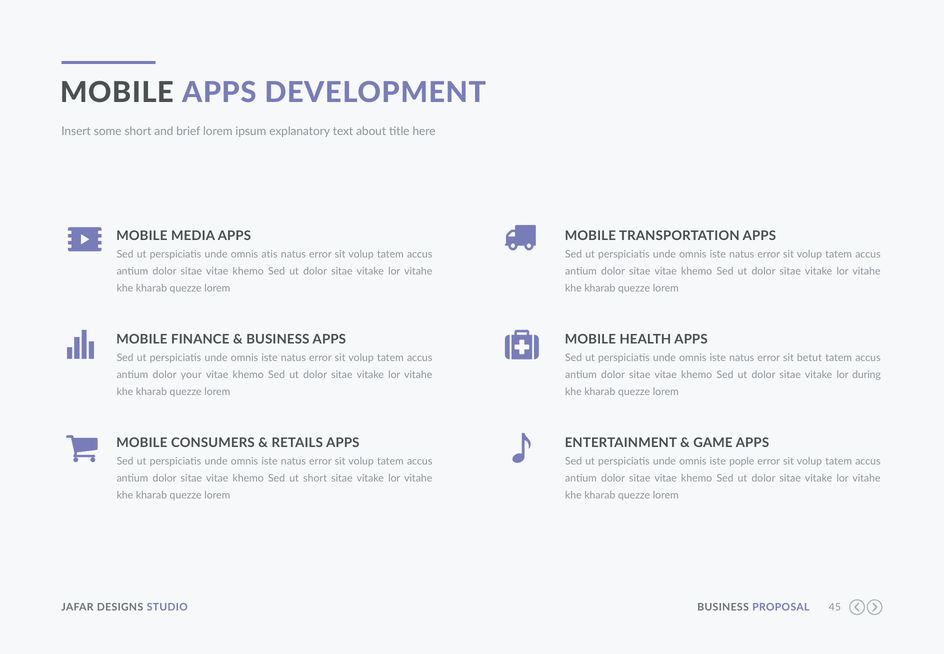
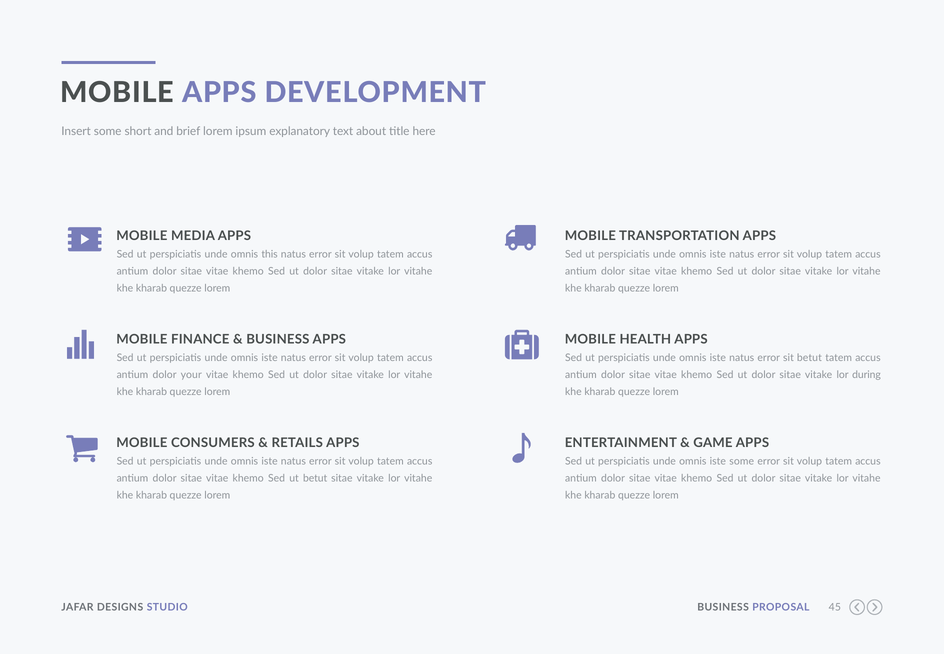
atis: atis -> this
iste pople: pople -> some
ut short: short -> betut
